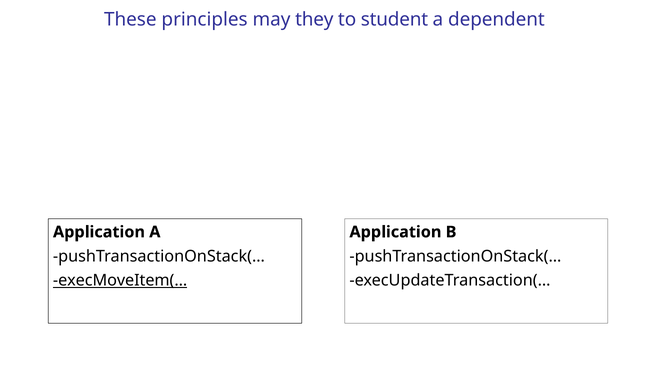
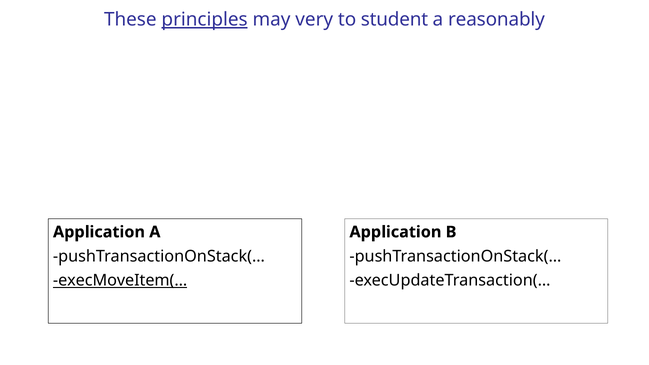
principles underline: none -> present
they: they -> very
dependent: dependent -> reasonably
